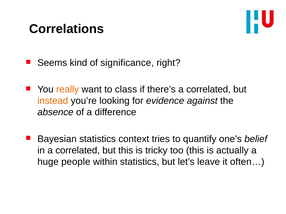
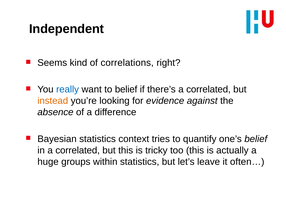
Correlations: Correlations -> Independent
significance: significance -> correlations
really colour: orange -> blue
to class: class -> belief
people: people -> groups
